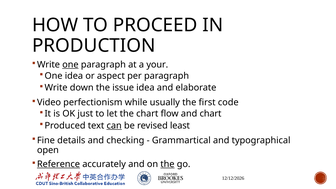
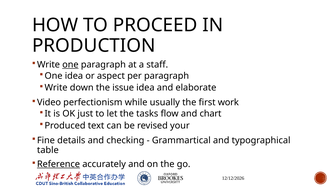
your: your -> staff
code: code -> work
the chart: chart -> tasks
can underline: present -> none
least: least -> your
open: open -> table
the at (167, 164) underline: present -> none
